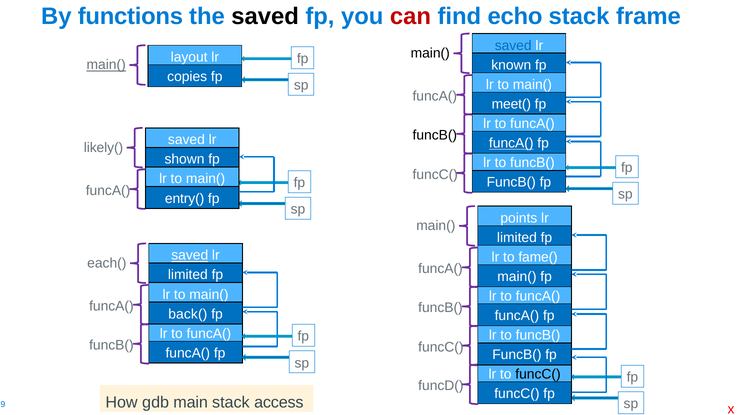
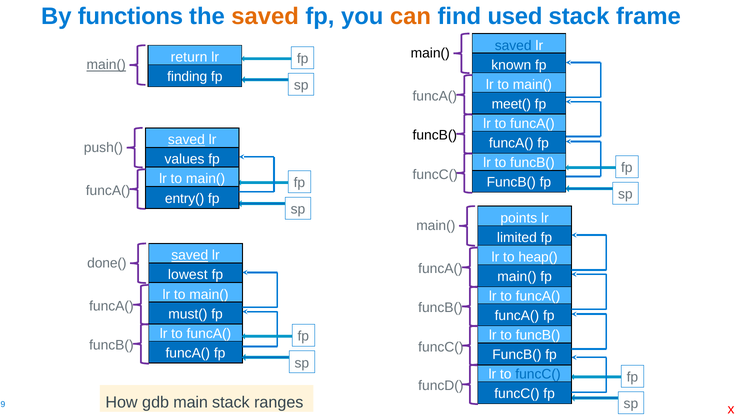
saved at (265, 17) colour: black -> orange
can colour: red -> orange
echo: echo -> used
layout: layout -> return
copies: copies -> finding
saved at (186, 140) underline: none -> present
funcA( at (511, 143) underline: present -> none
likely(: likely( -> push(
shown: shown -> values
fame(: fame( -> heap(
each(: each( -> done(
limited at (188, 275): limited -> lowest
back(: back( -> must(
funcC( at (538, 374) colour: black -> blue
access: access -> ranges
